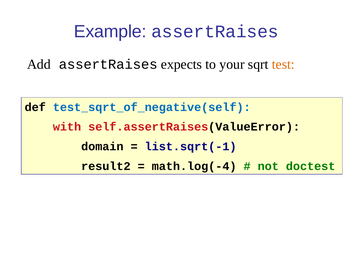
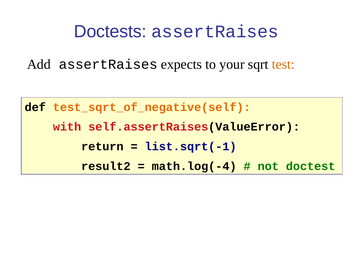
Example: Example -> Doctests
test_sqrt_of_negative(self colour: blue -> orange
domain: domain -> return
